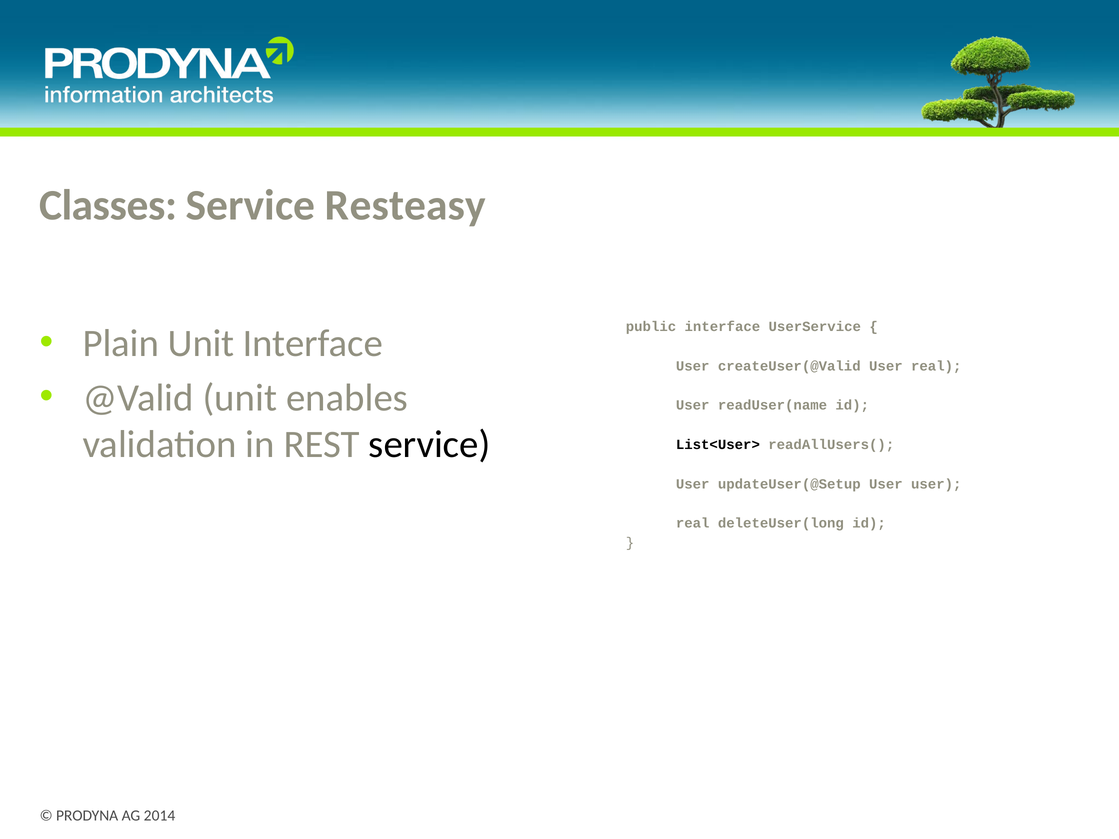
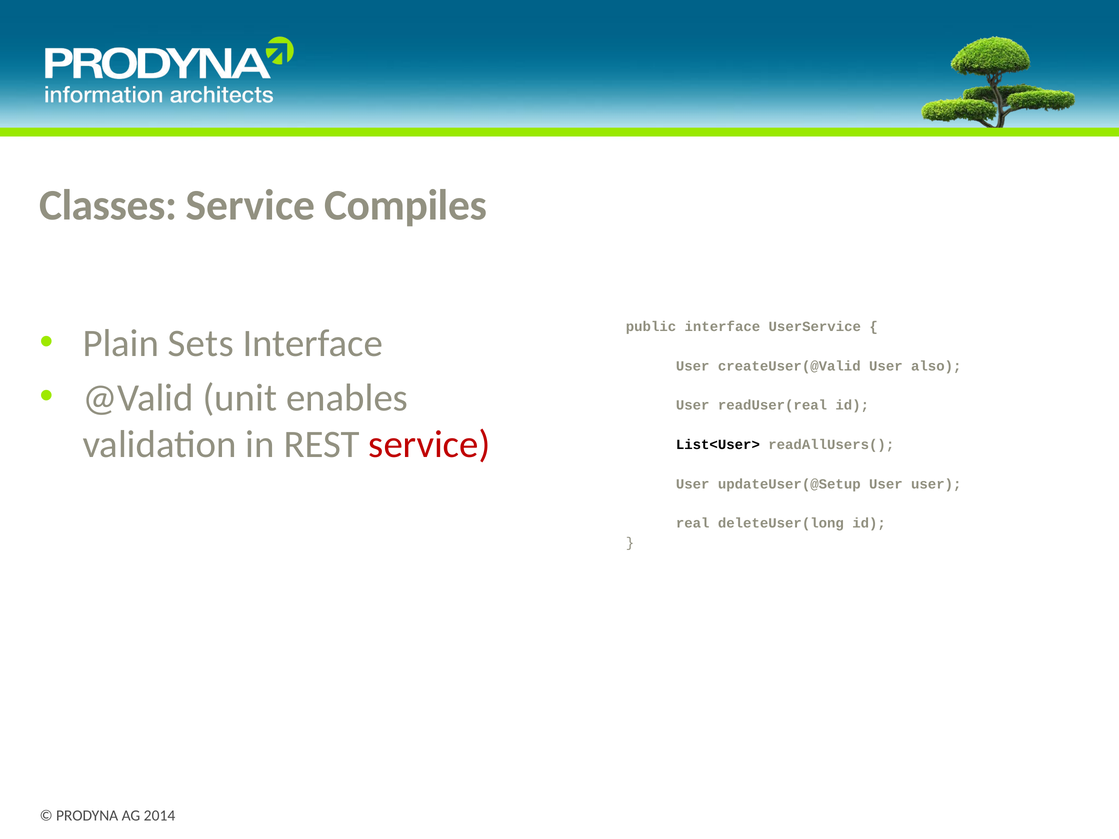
Resteasy: Resteasy -> Compiles
Plain Unit: Unit -> Sets
createUser(@Valid User real: real -> also
readUser(name: readUser(name -> readUser(real
service at (429, 445) colour: black -> red
